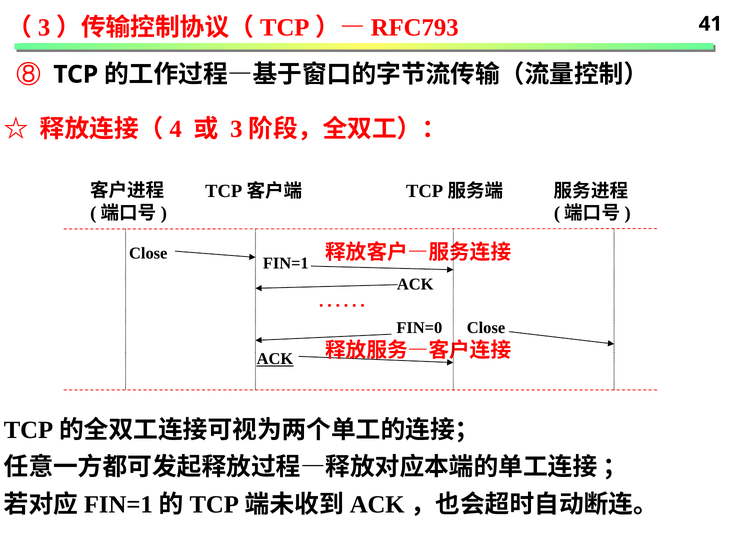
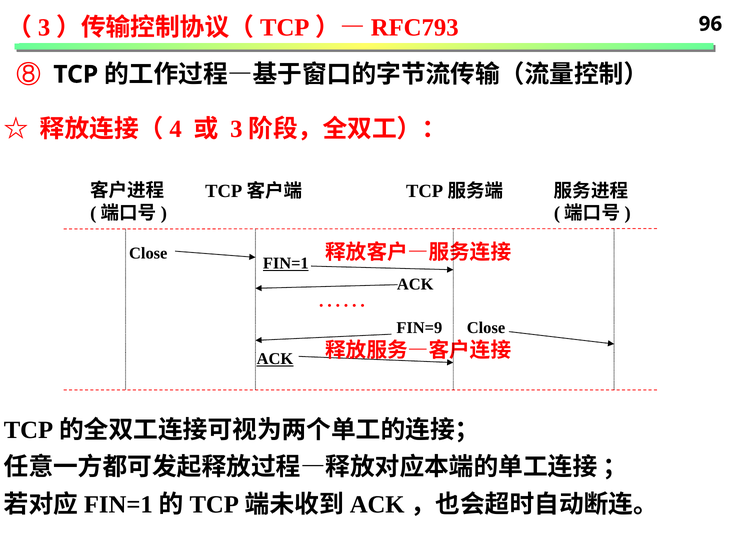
41: 41 -> 96
FIN=1 underline: none -> present
FIN=0: FIN=0 -> FIN=9
